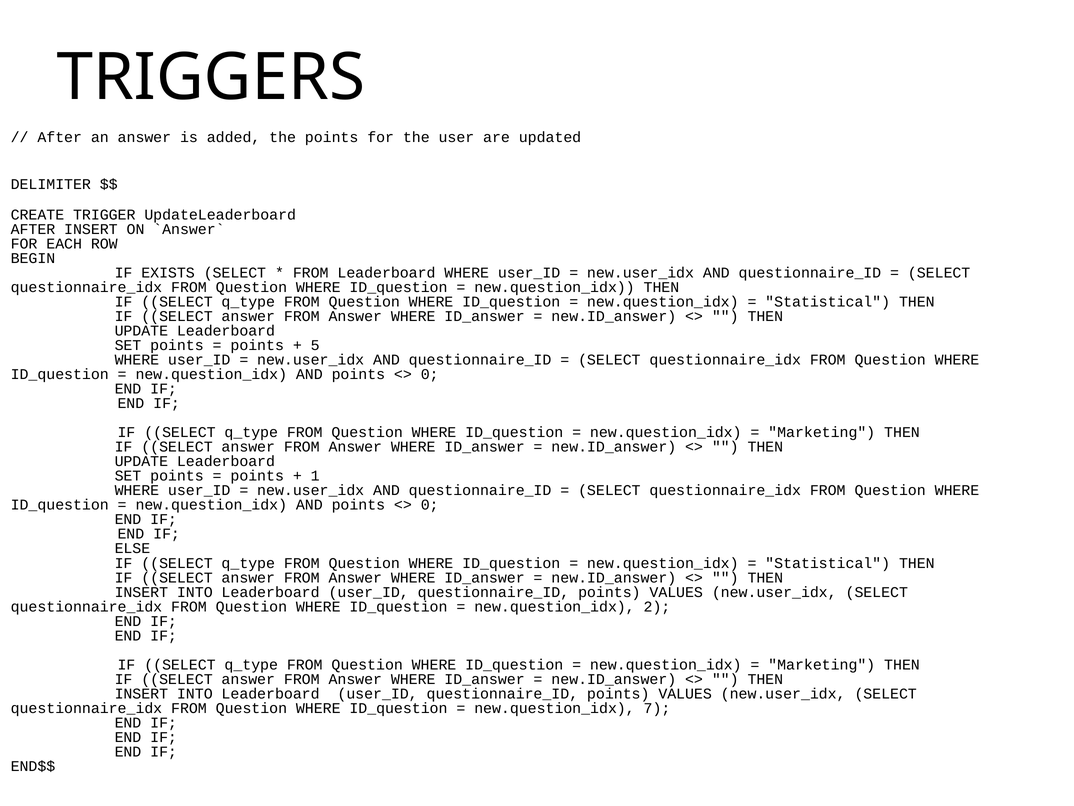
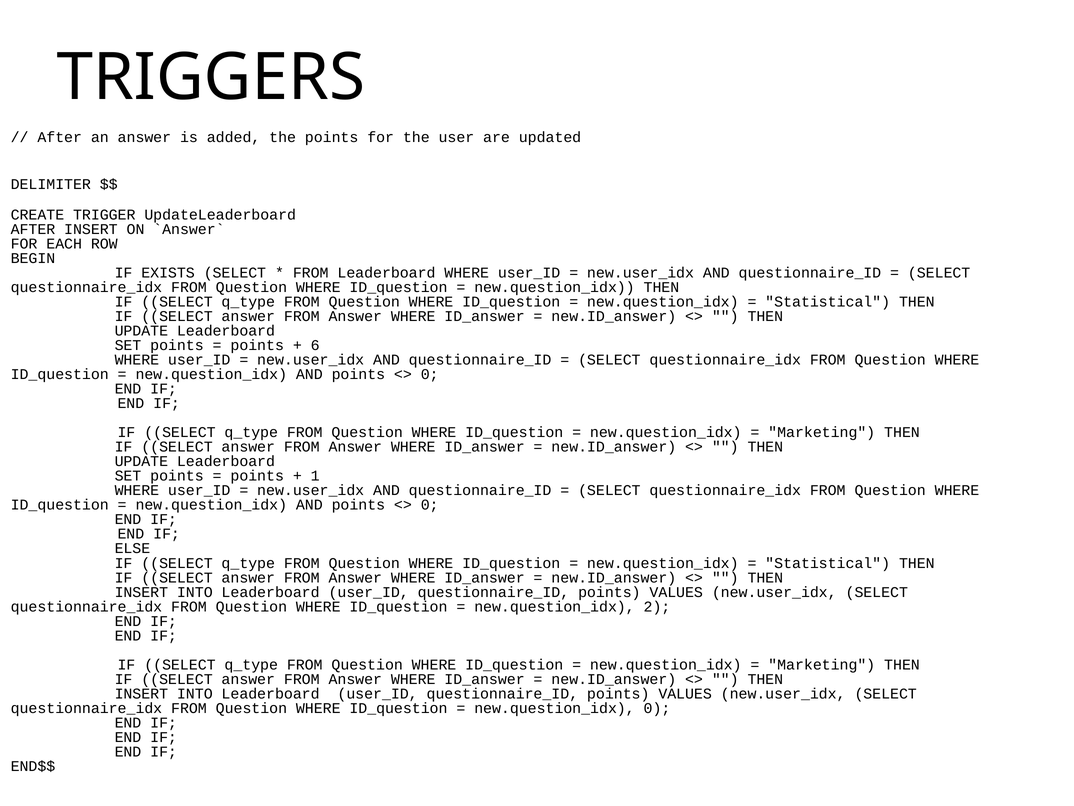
5: 5 -> 6
new.question_idx 7: 7 -> 0
